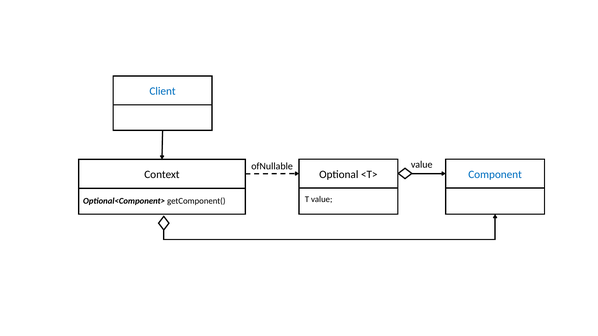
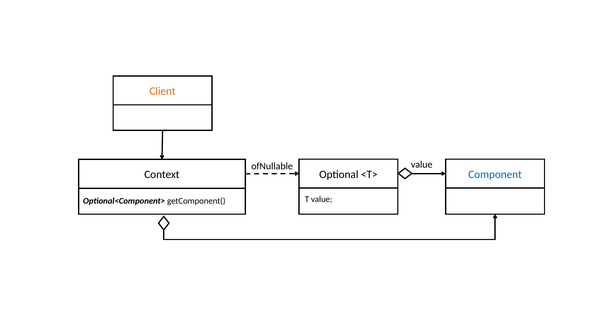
Client colour: blue -> orange
